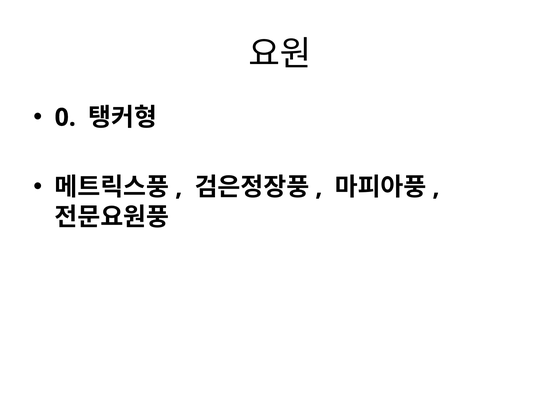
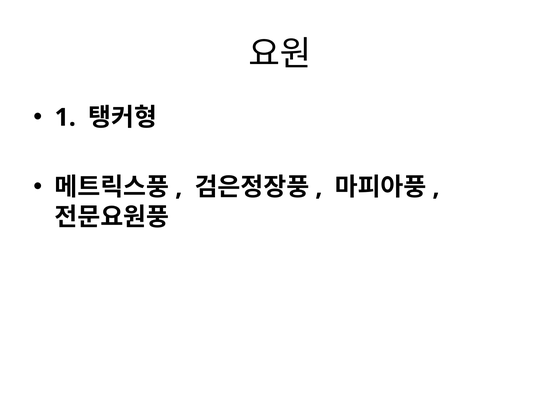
0: 0 -> 1
